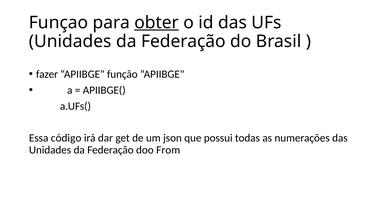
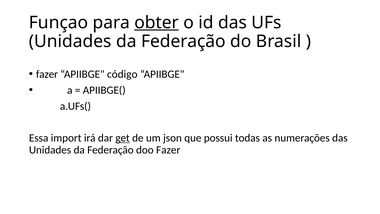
função: função -> código
código: código -> import
get underline: none -> present
doo From: From -> Fazer
